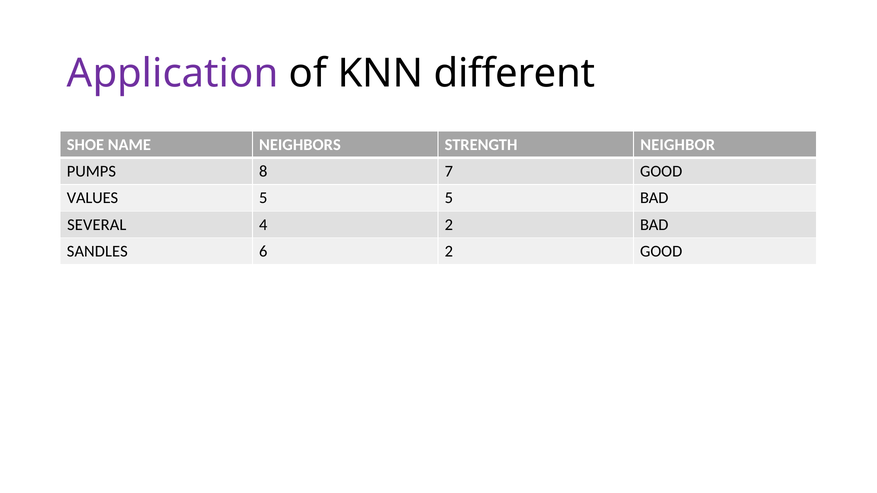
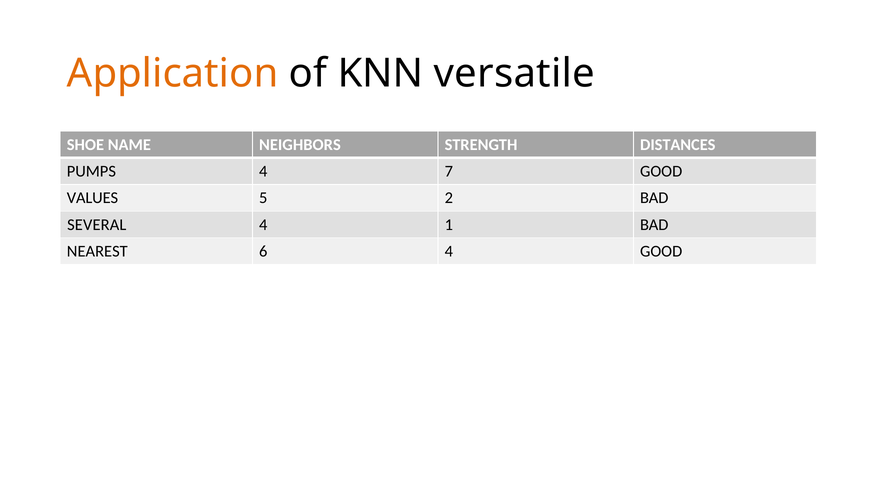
Application colour: purple -> orange
different: different -> versatile
NEIGHBOR: NEIGHBOR -> DISTANCES
PUMPS 8: 8 -> 4
5 5: 5 -> 2
4 2: 2 -> 1
SANDLES: SANDLES -> NEAREST
6 2: 2 -> 4
